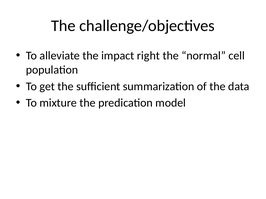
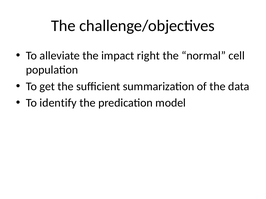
mixture: mixture -> identify
